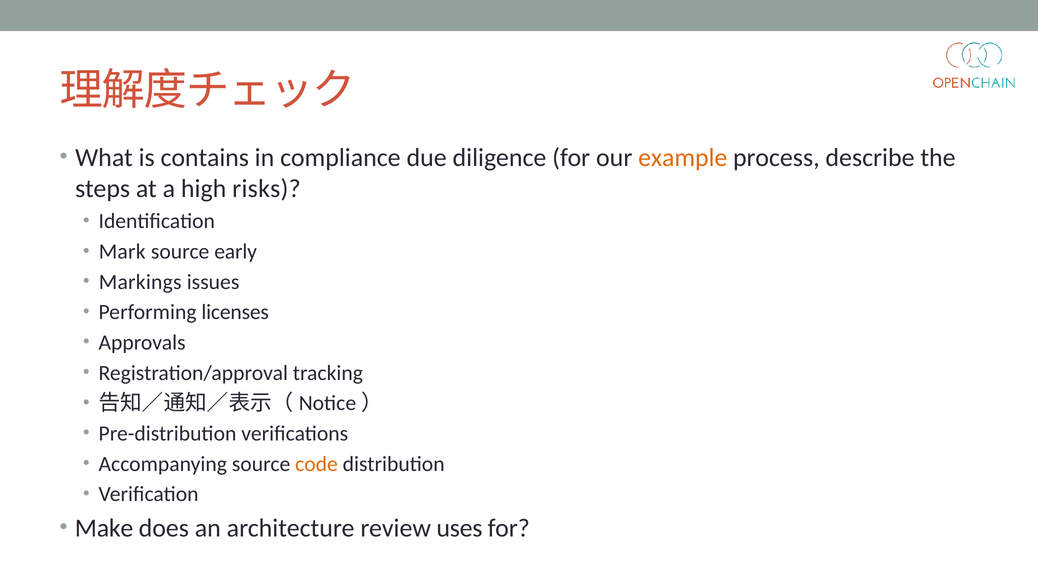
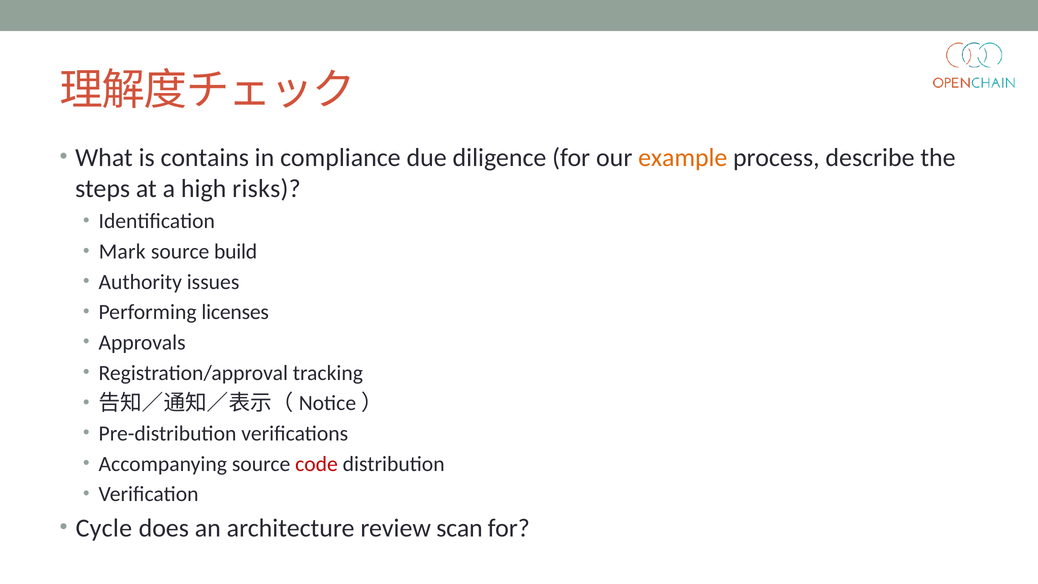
early: early -> build
Markings: Markings -> Authority
code colour: orange -> red
Make: Make -> Cycle
uses: uses -> scan
